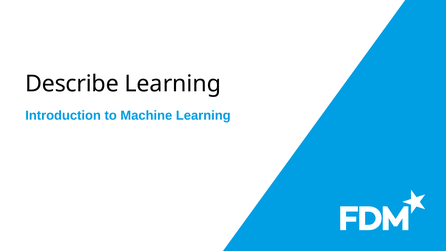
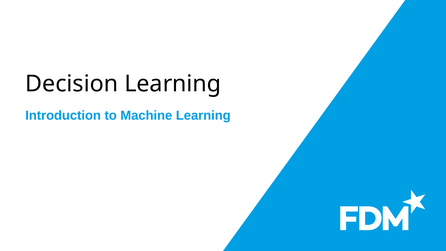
Describe: Describe -> Decision
